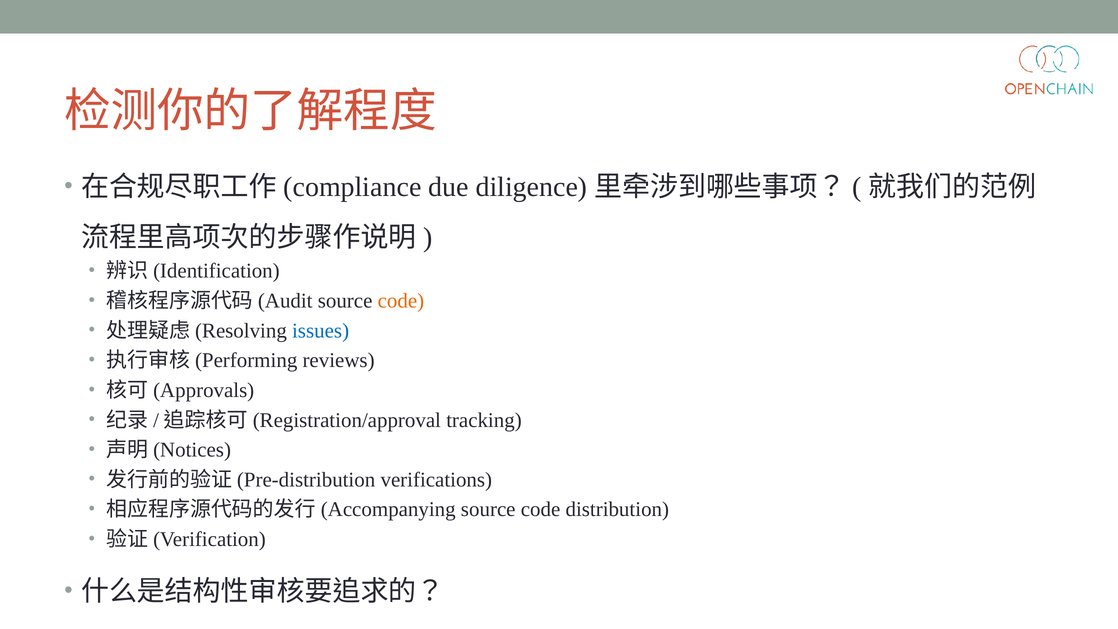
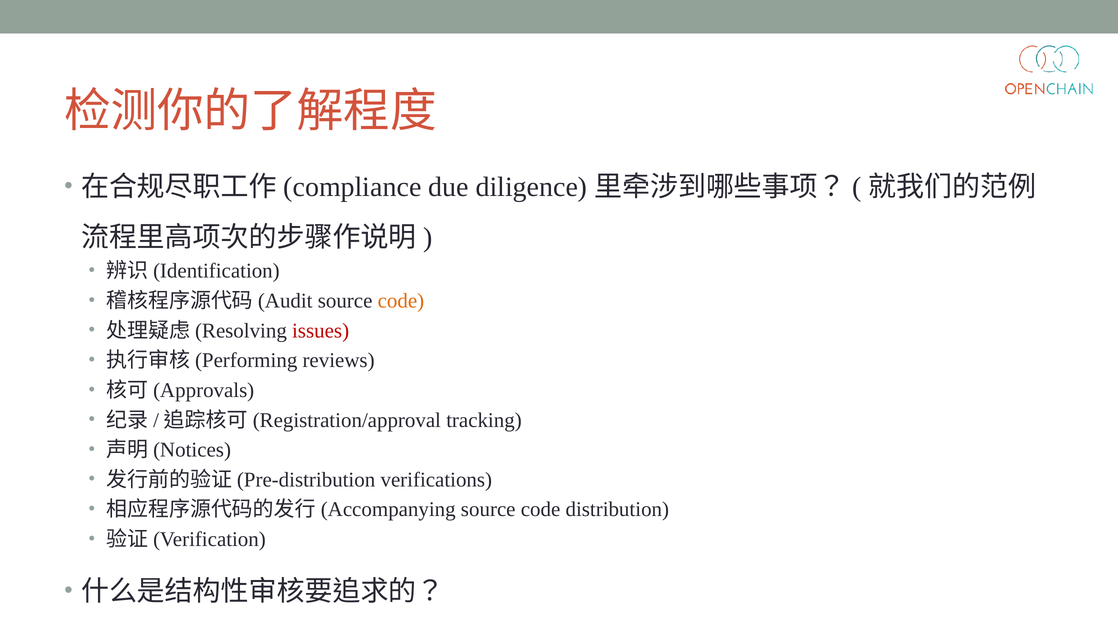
issues colour: blue -> red
